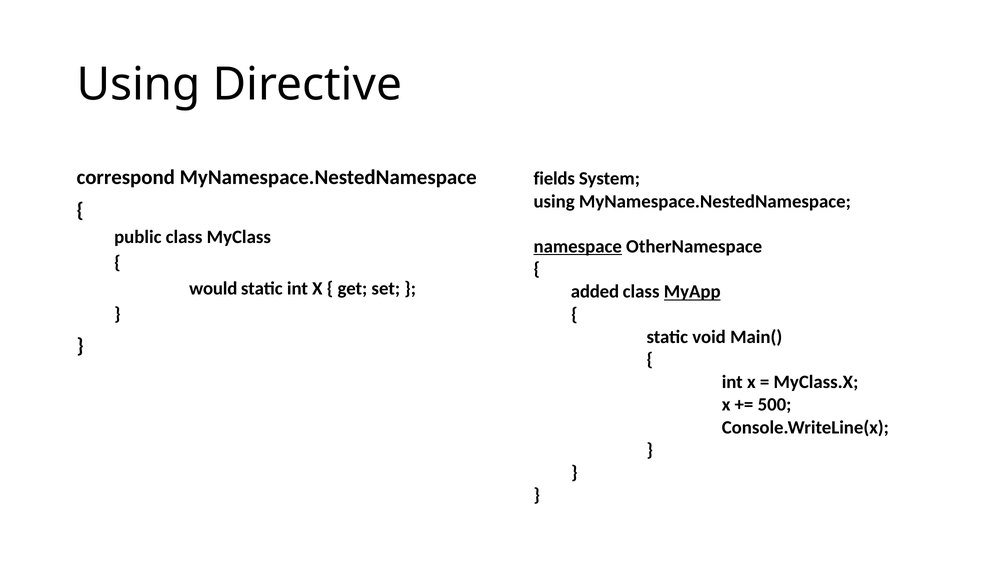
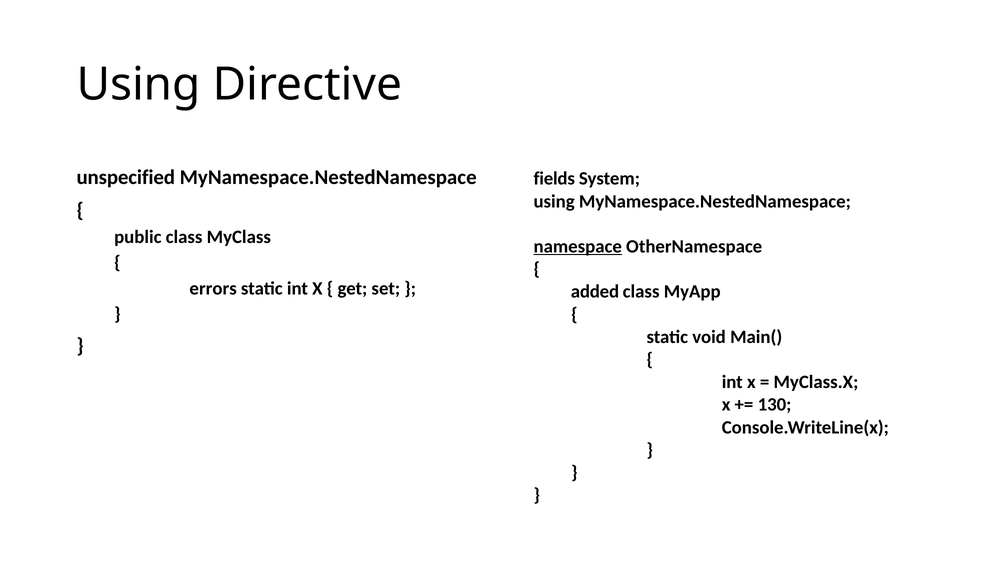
correspond: correspond -> unspecified
would: would -> errors
MyApp underline: present -> none
500: 500 -> 130
